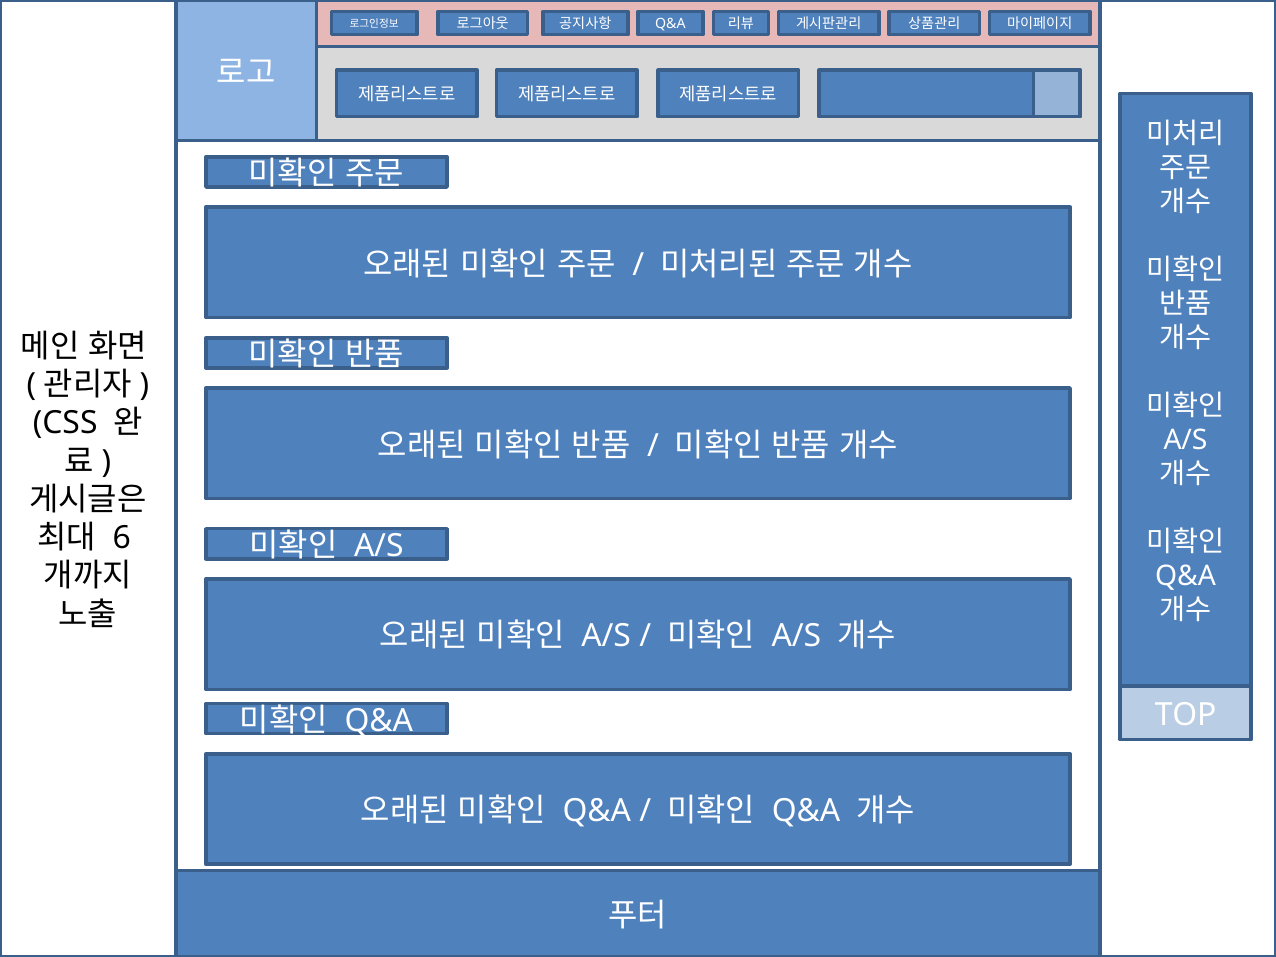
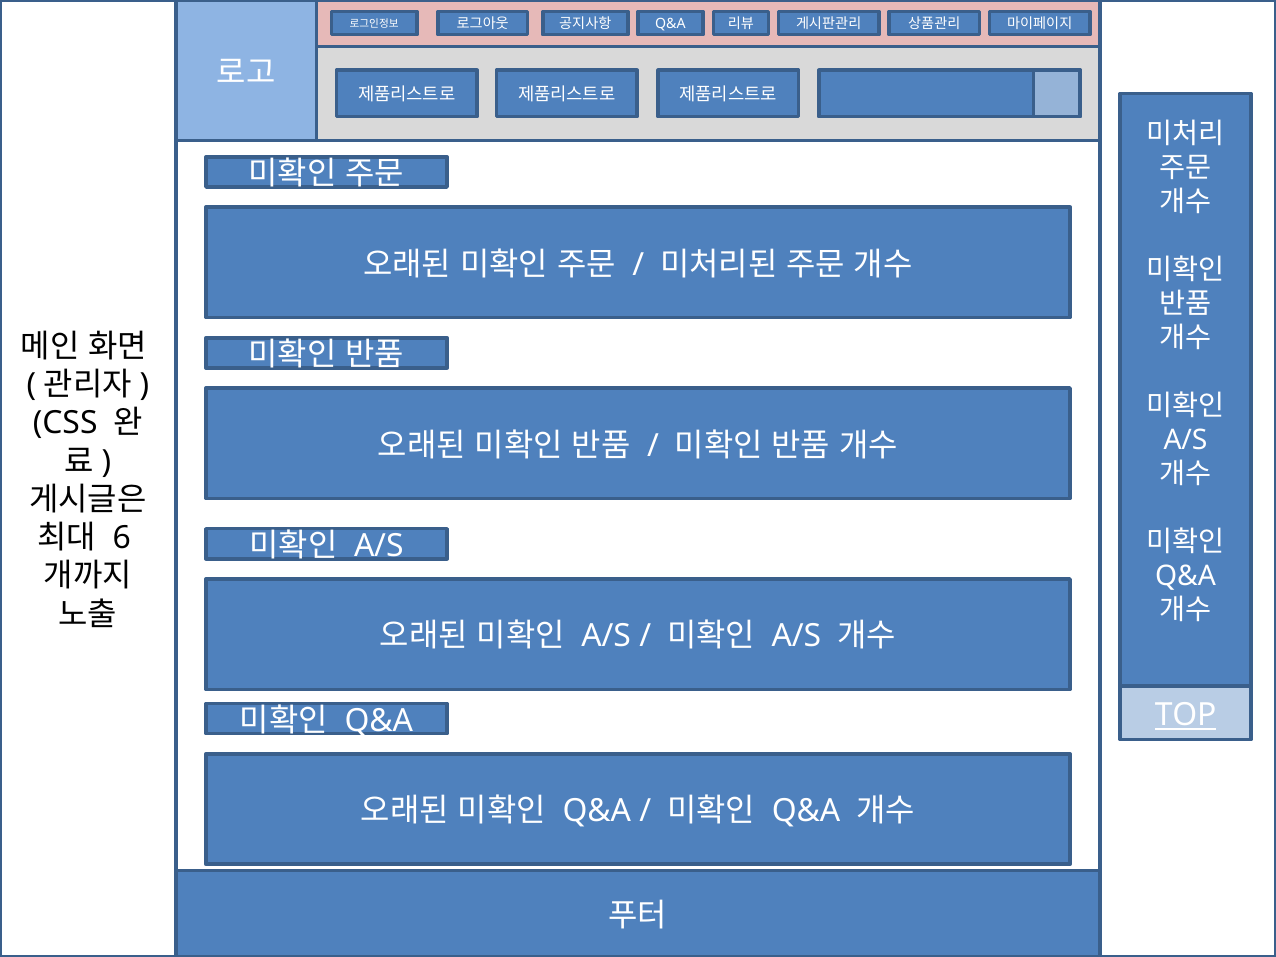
TOP underline: none -> present
